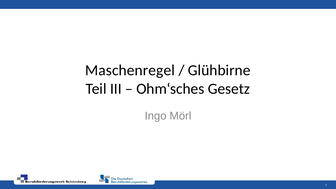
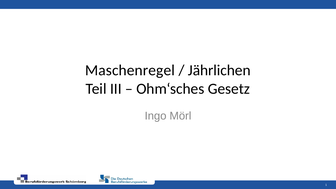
Glühbirne: Glühbirne -> Jährlichen
